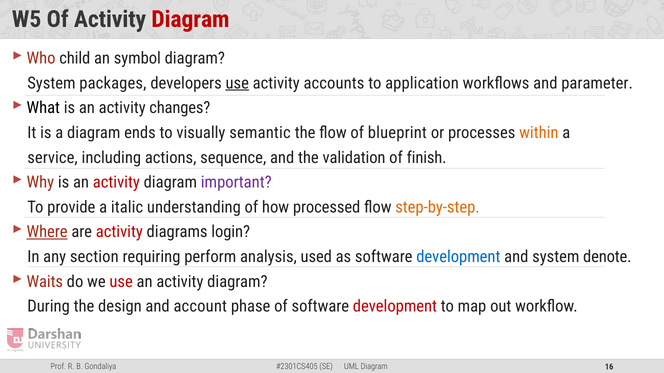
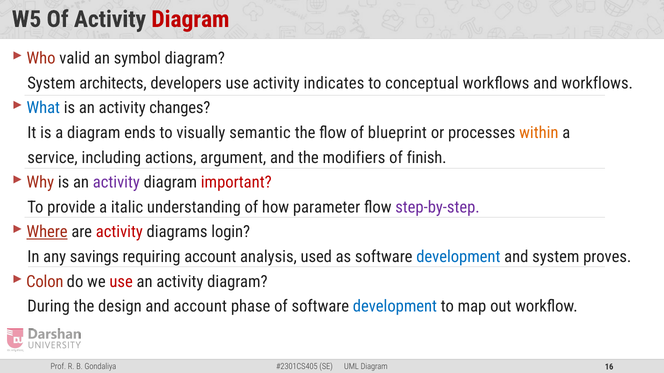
child: child -> valid
packages: packages -> architects
use at (237, 83) underline: present -> none
accounts: accounts -> indicates
application: application -> conceptual
and parameter: parameter -> workflows
What colour: black -> blue
sequence: sequence -> argument
validation: validation -> modifiers
activity at (116, 183) colour: red -> purple
important colour: purple -> red
processed: processed -> parameter
step-by-step colour: orange -> purple
section: section -> savings
requiring perform: perform -> account
denote: denote -> proves
Waits: Waits -> Colon
development at (395, 307) colour: red -> blue
